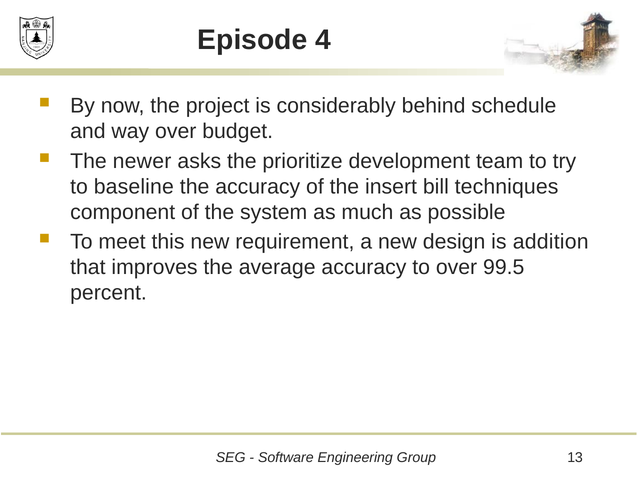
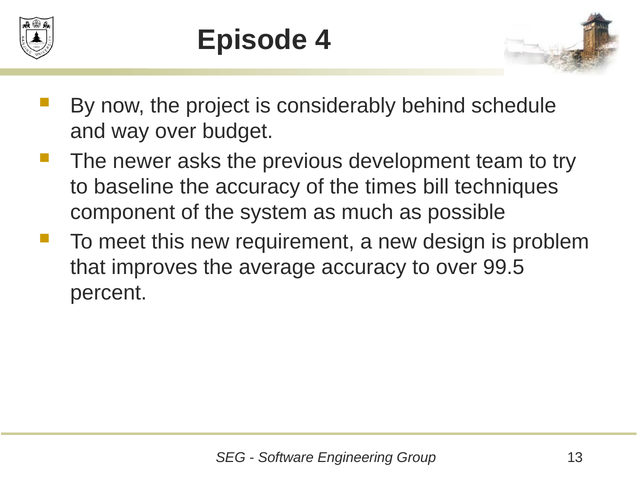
prioritize: prioritize -> previous
insert: insert -> times
addition: addition -> problem
